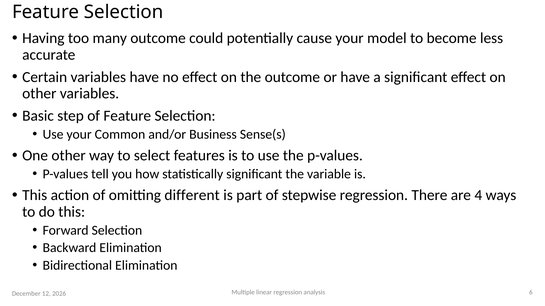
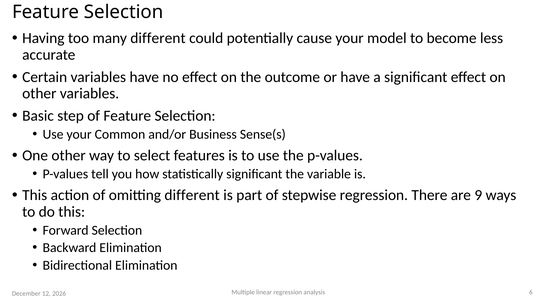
many outcome: outcome -> different
4: 4 -> 9
